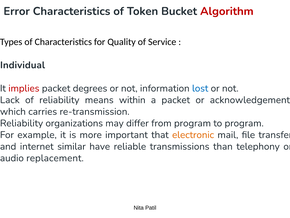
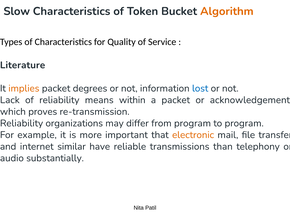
Error: Error -> Slow
Algorithm colour: red -> orange
Individual: Individual -> Literature
implies colour: red -> orange
carries: carries -> proves
replacement: replacement -> substantially
